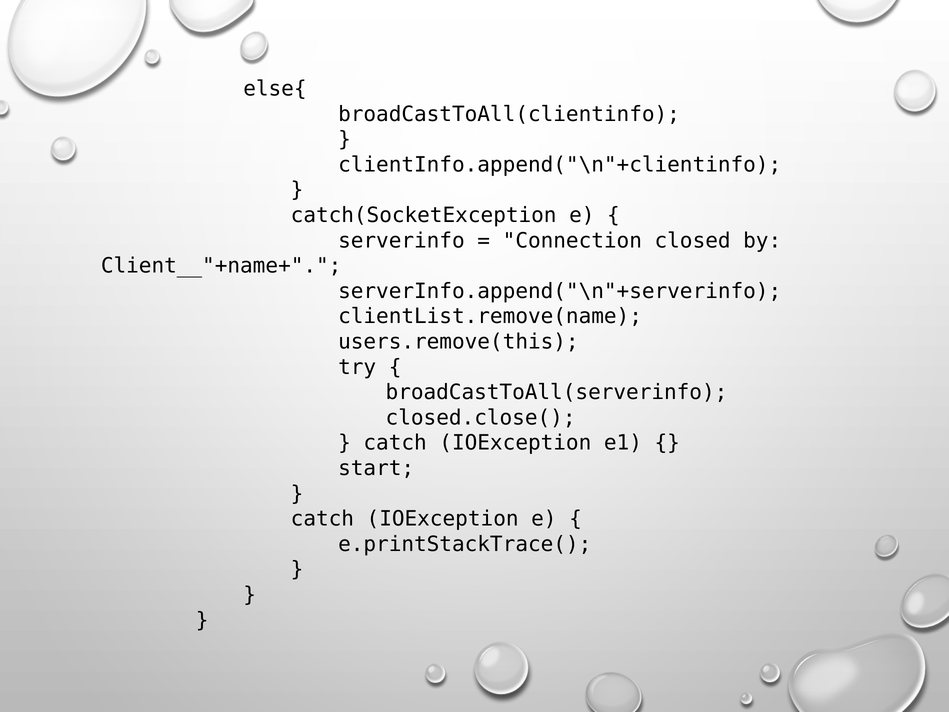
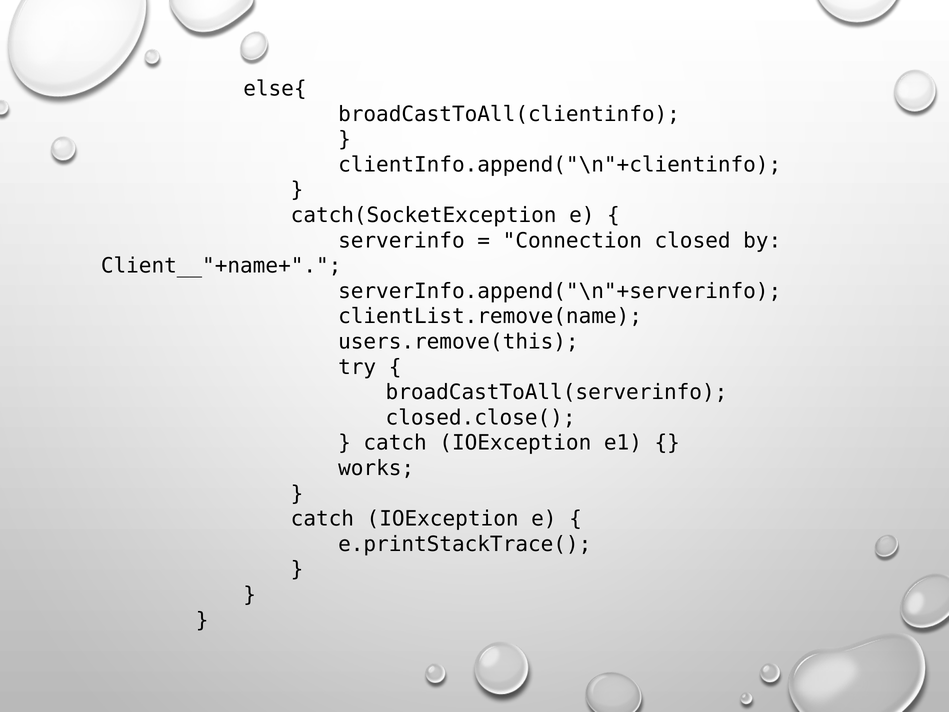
start: start -> works
